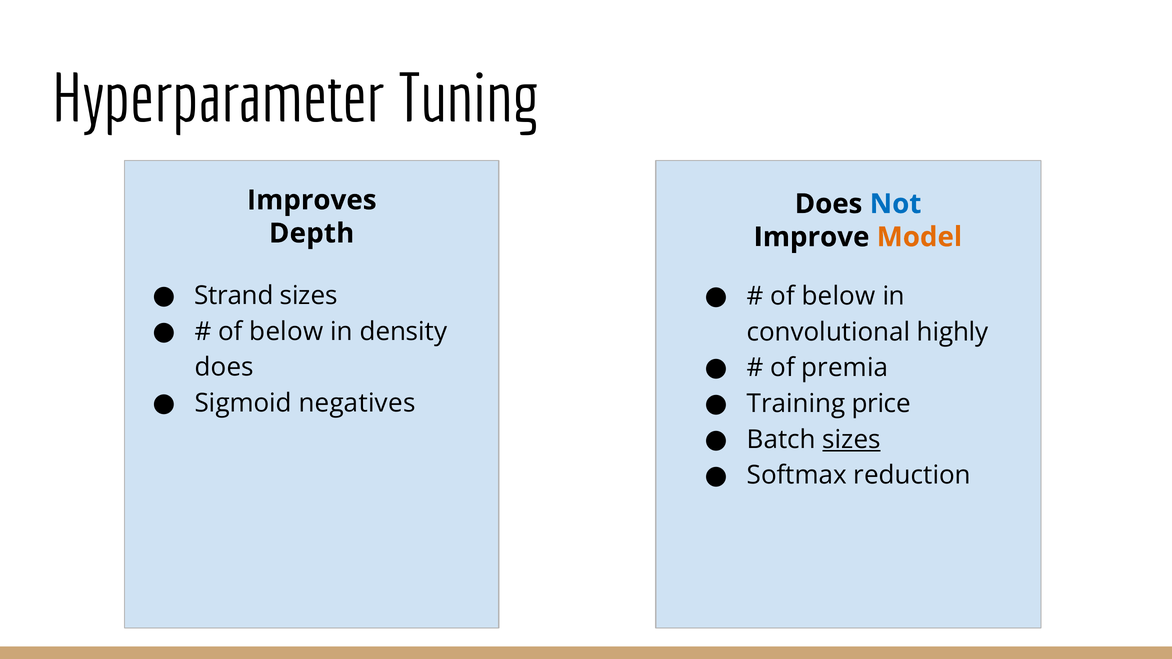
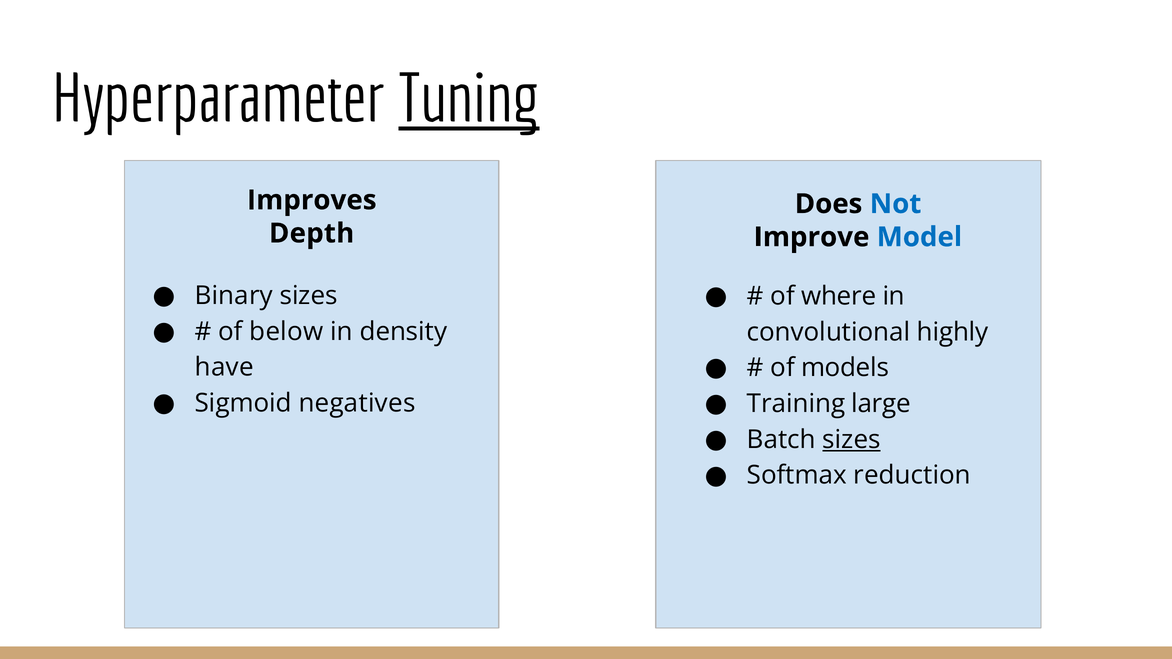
Tuning underline: none -> present
Model colour: orange -> blue
Strand: Strand -> Binary
below at (838, 296): below -> where
premia: premia -> models
does at (224, 368): does -> have
price: price -> large
